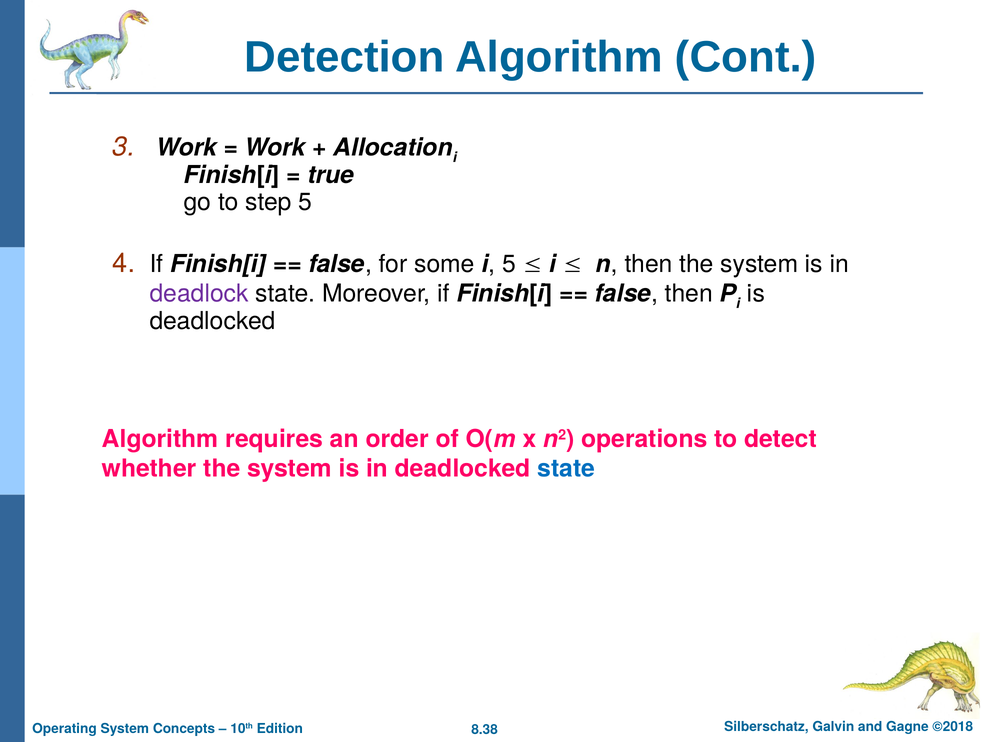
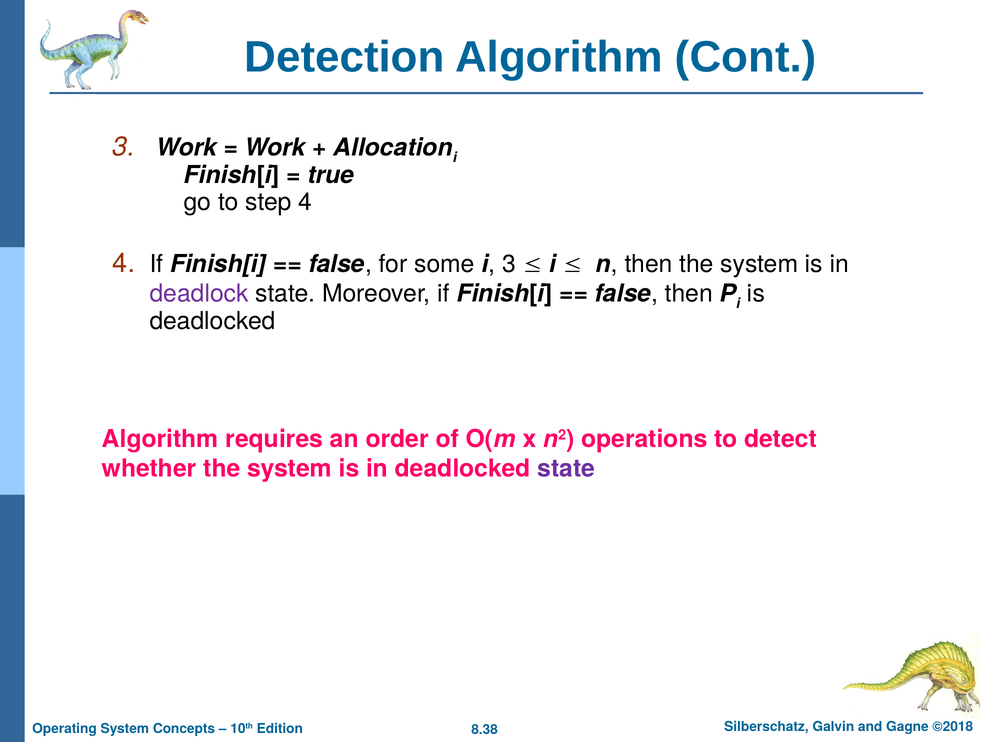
step 5: 5 -> 4
i 5: 5 -> 3
state at (566, 469) colour: blue -> purple
